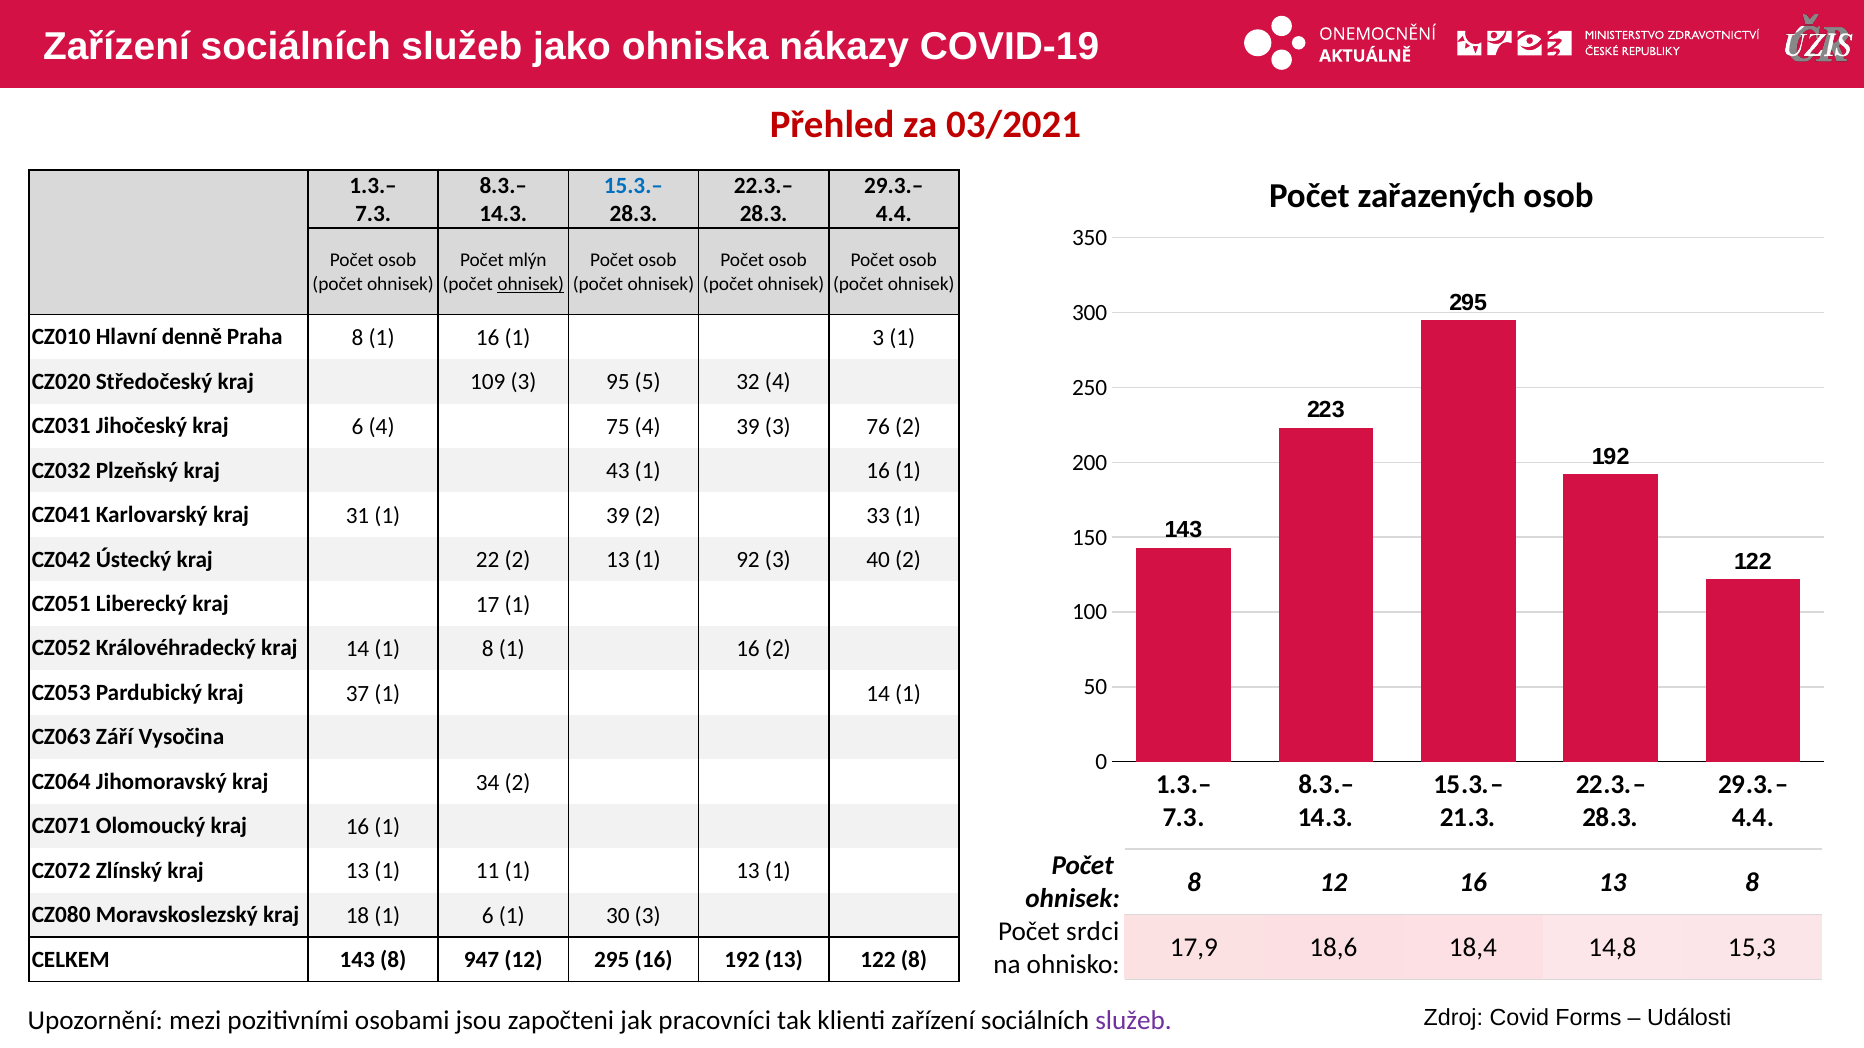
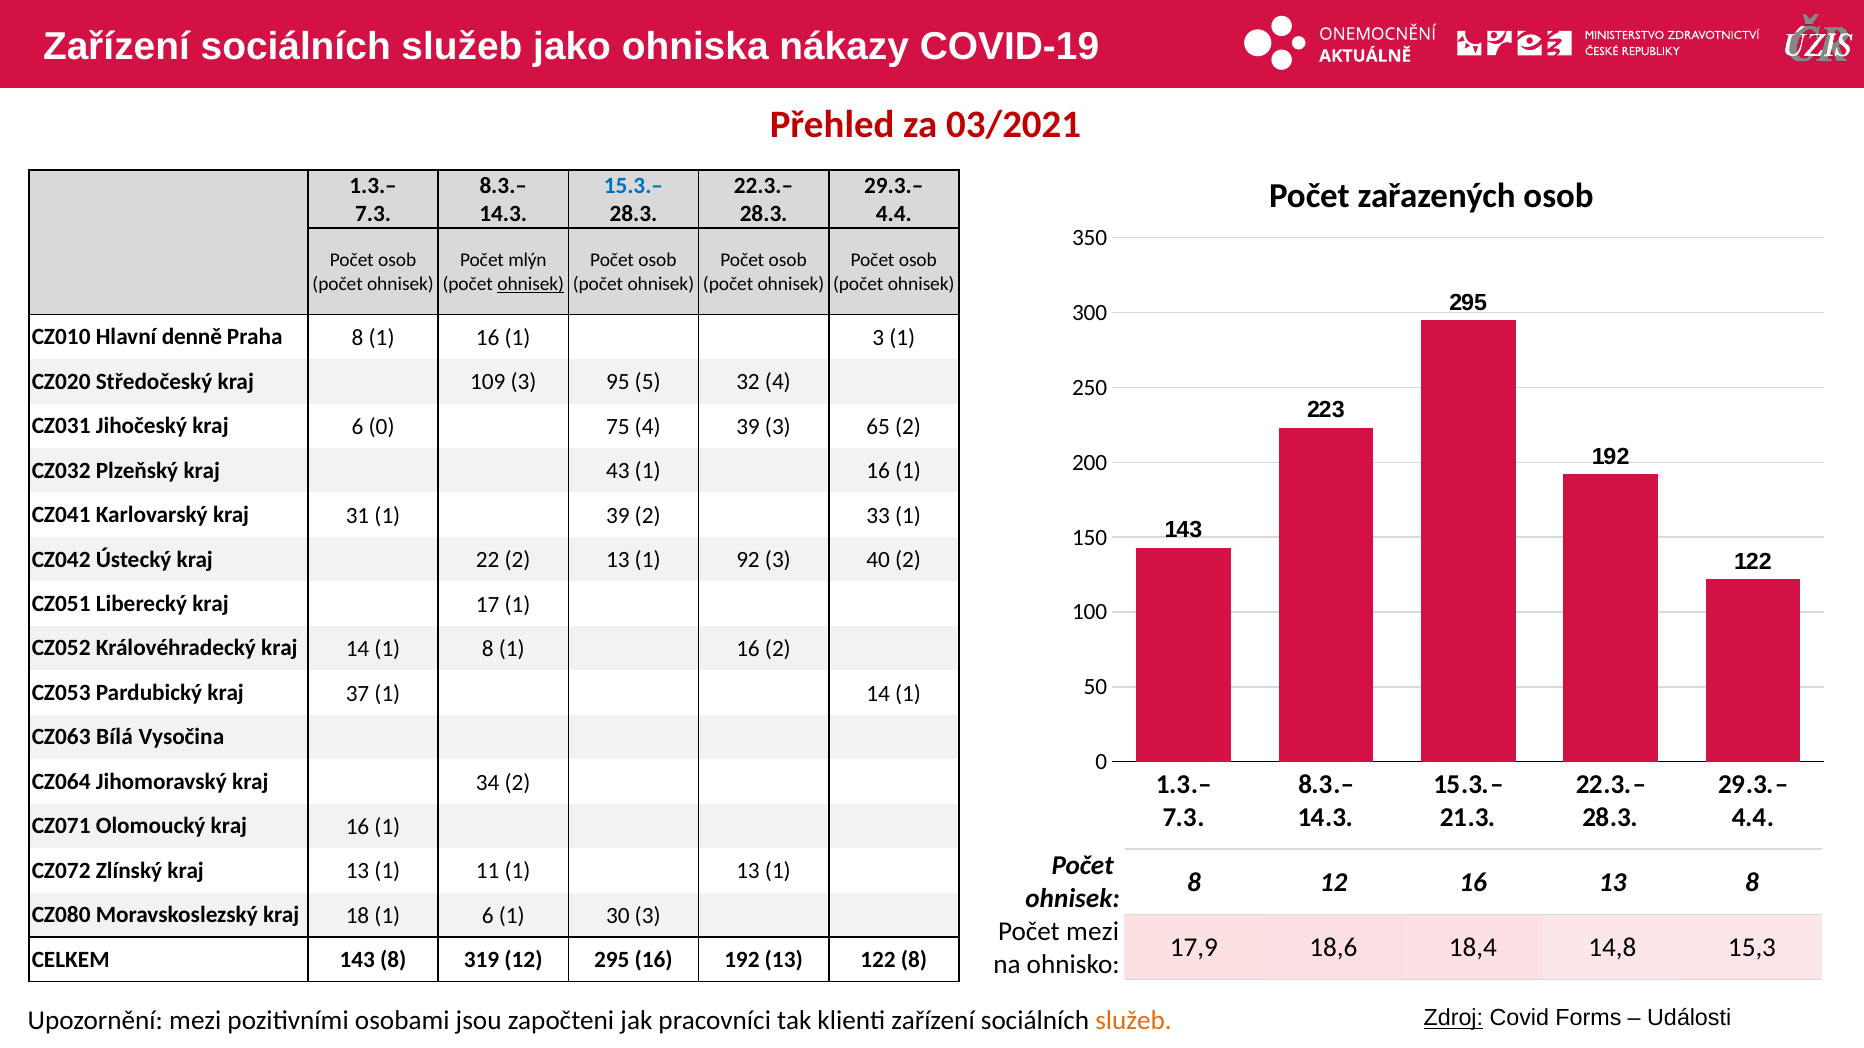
6 4: 4 -> 0
76: 76 -> 65
Září: Září -> Bílá
Počet srdci: srdci -> mezi
947: 947 -> 319
Zdroj underline: none -> present
služeb at (1133, 1021) colour: purple -> orange
